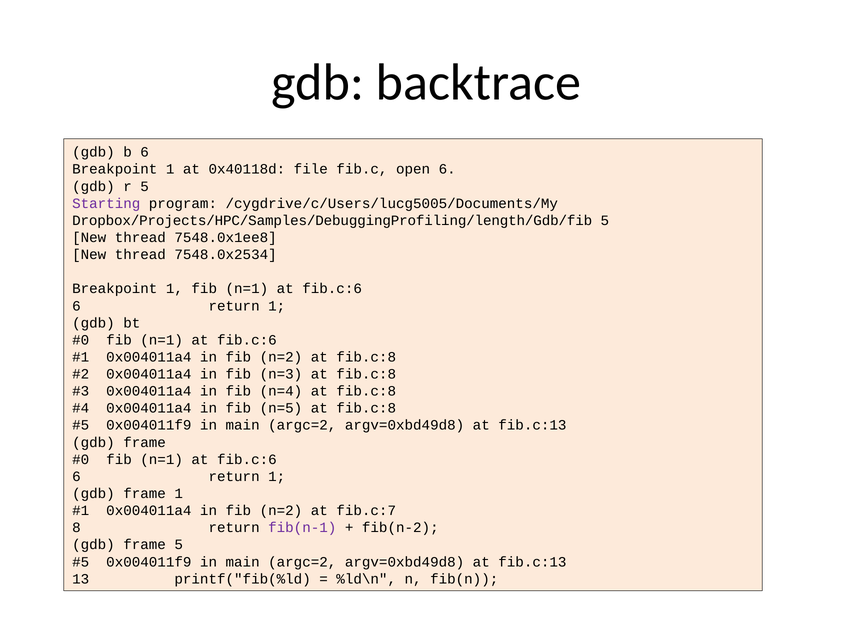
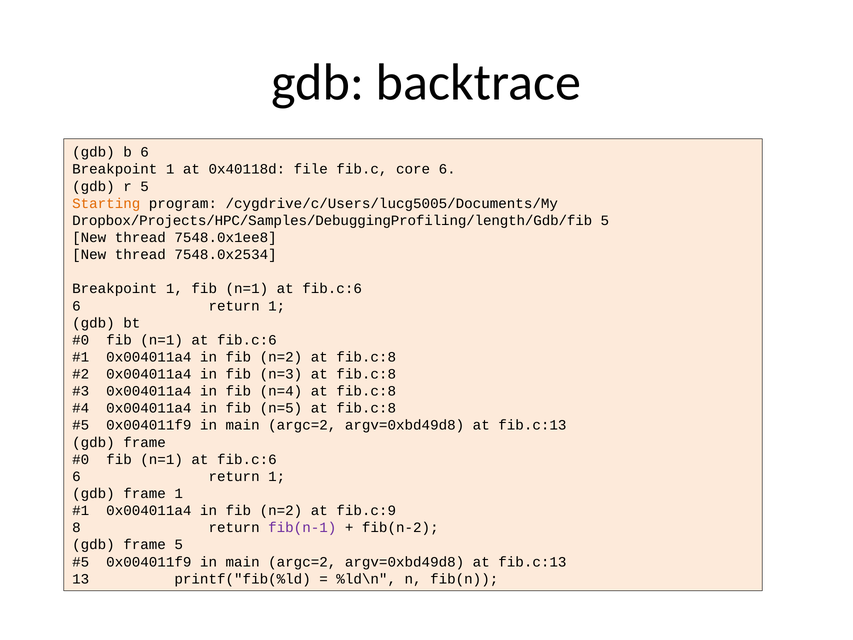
open: open -> core
Starting colour: purple -> orange
fib.c:7: fib.c:7 -> fib.c:9
